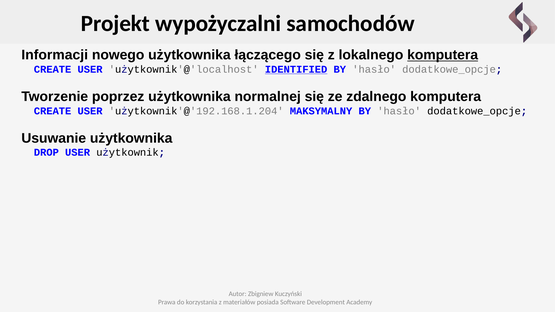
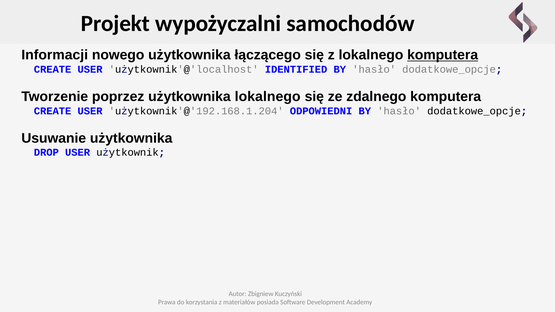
IDENTIFIED underline: present -> none
użytkownika normalnej: normalnej -> lokalnego
MAKSYMALNY: MAKSYMALNY -> ODPOWIEDNI
